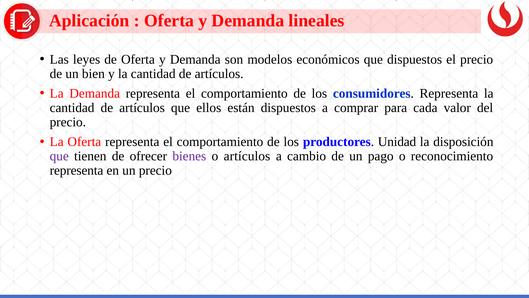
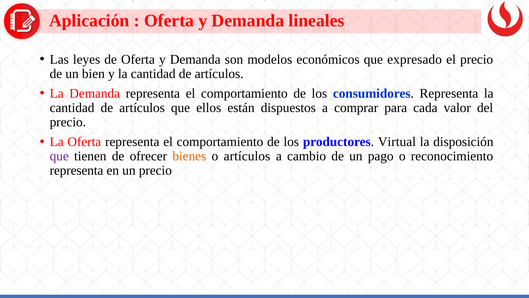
que dispuestos: dispuestos -> expresado
Unidad: Unidad -> Virtual
bienes colour: purple -> orange
